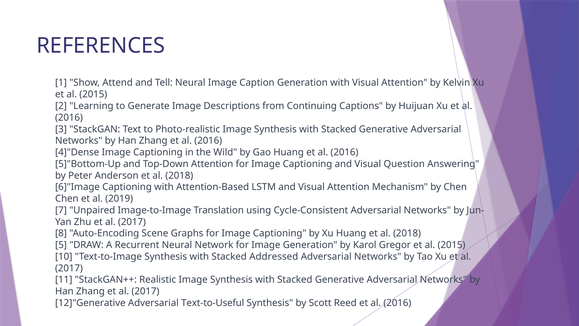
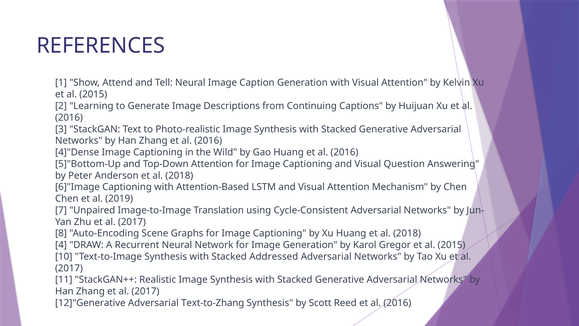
5: 5 -> 4
Text-to-Useful: Text-to-Useful -> Text-to-Zhang
